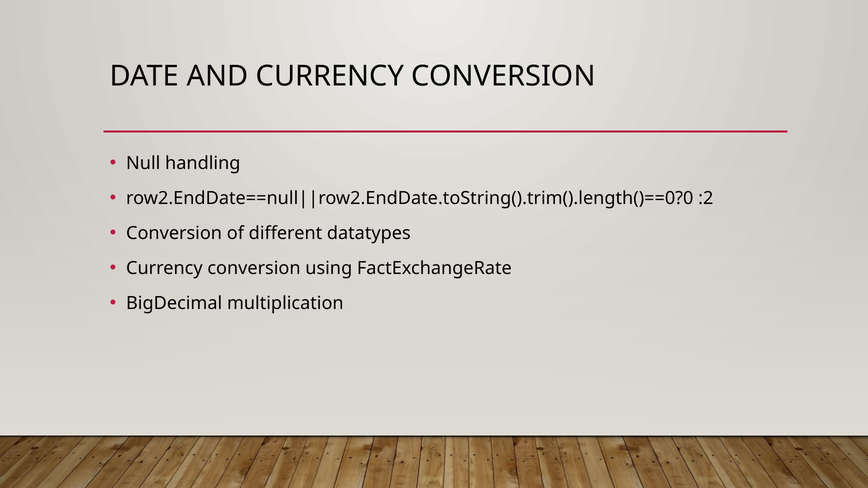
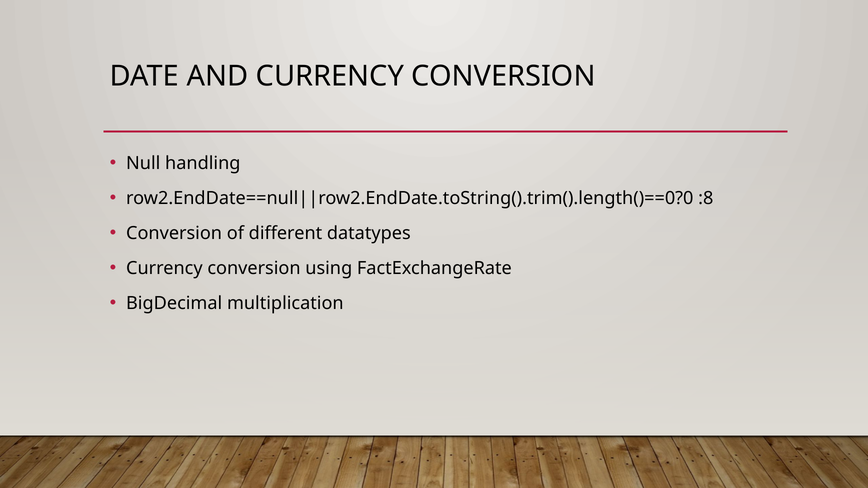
:2: :2 -> :8
